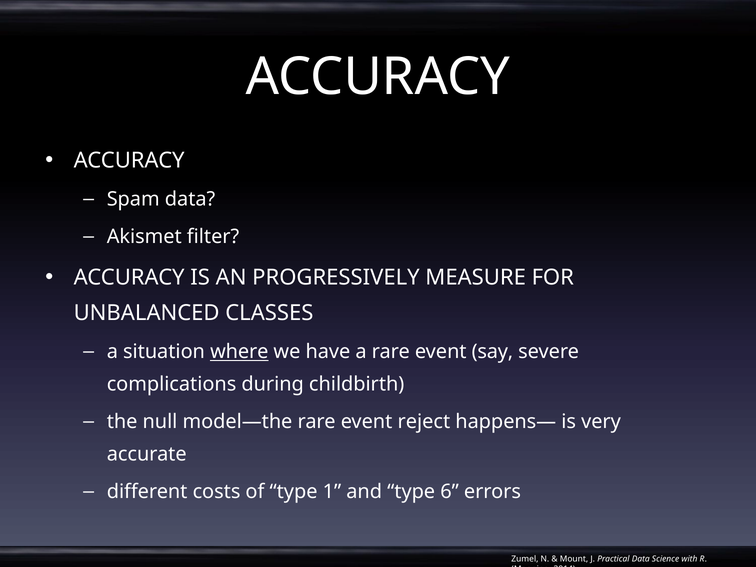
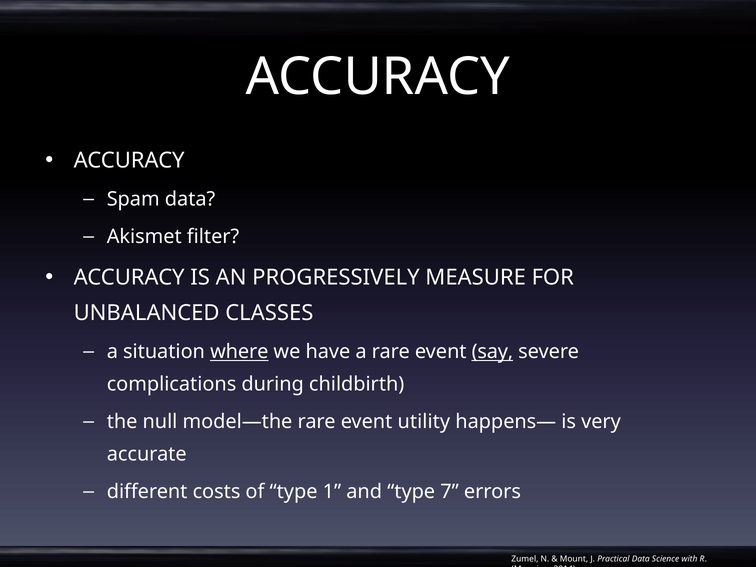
say underline: none -> present
reject: reject -> utility
6: 6 -> 7
